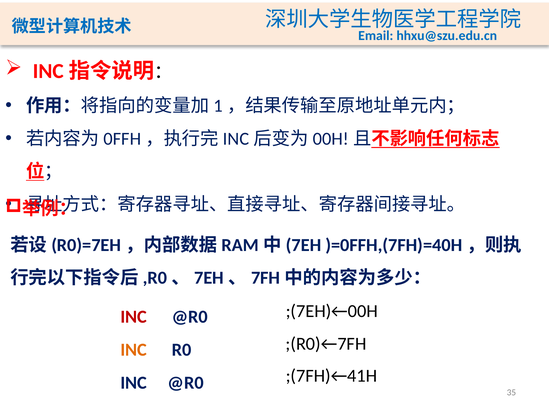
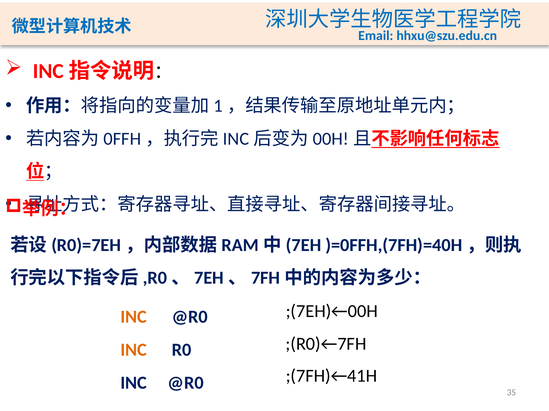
INC at (134, 317) colour: red -> orange
